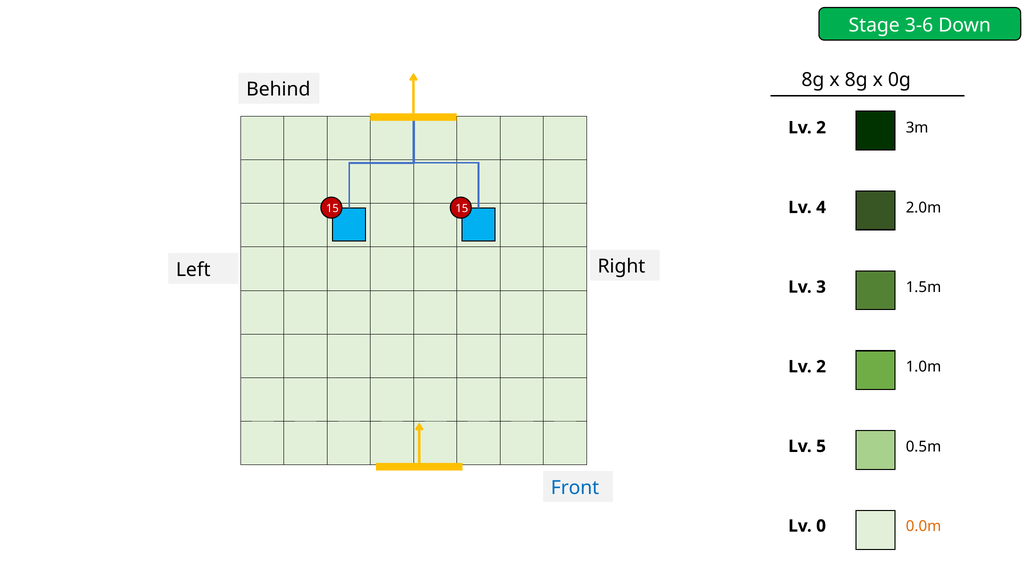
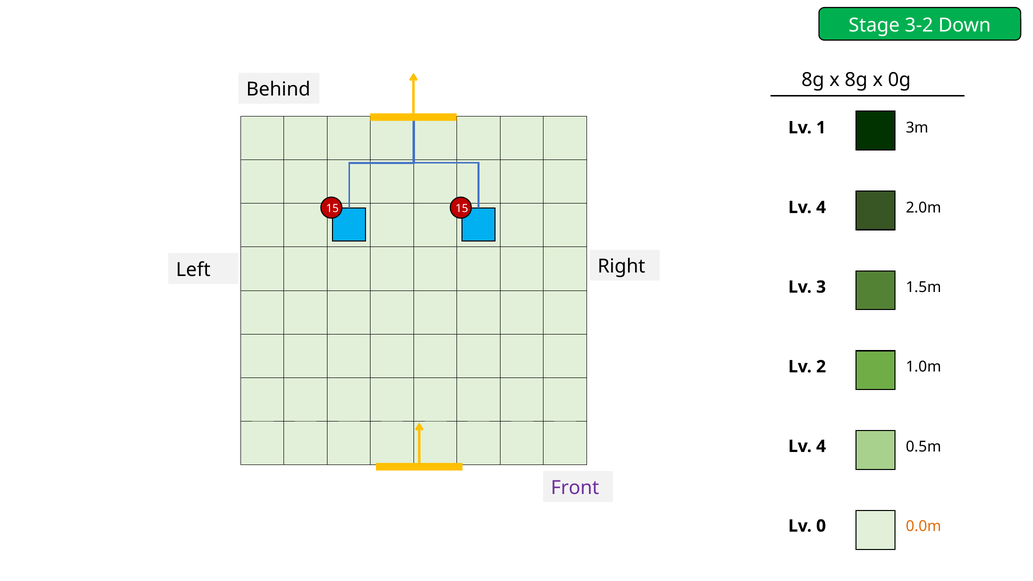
3-6: 3-6 -> 3-2
2 at (821, 128): 2 -> 1
5 at (821, 446): 5 -> 4
Front colour: blue -> purple
